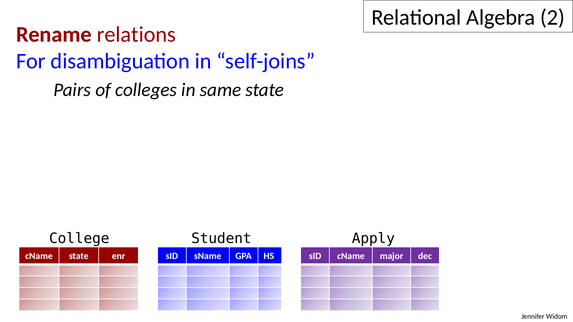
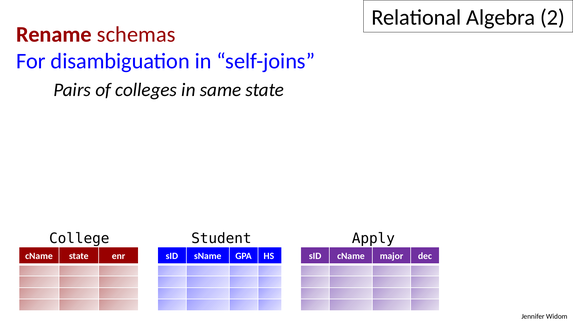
relations: relations -> schemas
